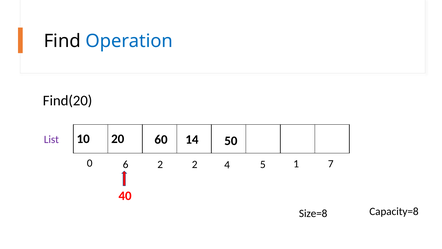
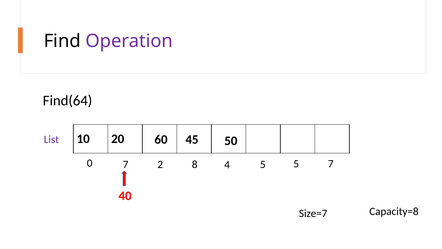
Operation colour: blue -> purple
Find(20: Find(20 -> Find(64
14: 14 -> 45
0 6: 6 -> 7
2 2: 2 -> 8
5 1: 1 -> 5
Size=8: Size=8 -> Size=7
